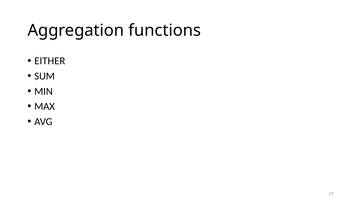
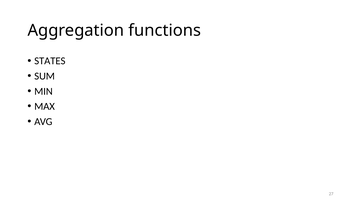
EITHER: EITHER -> STATES
